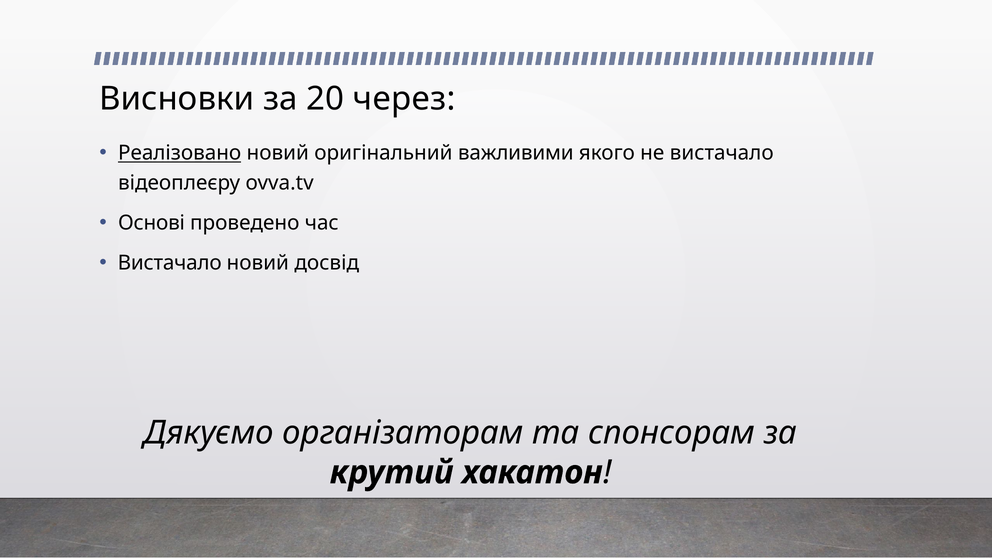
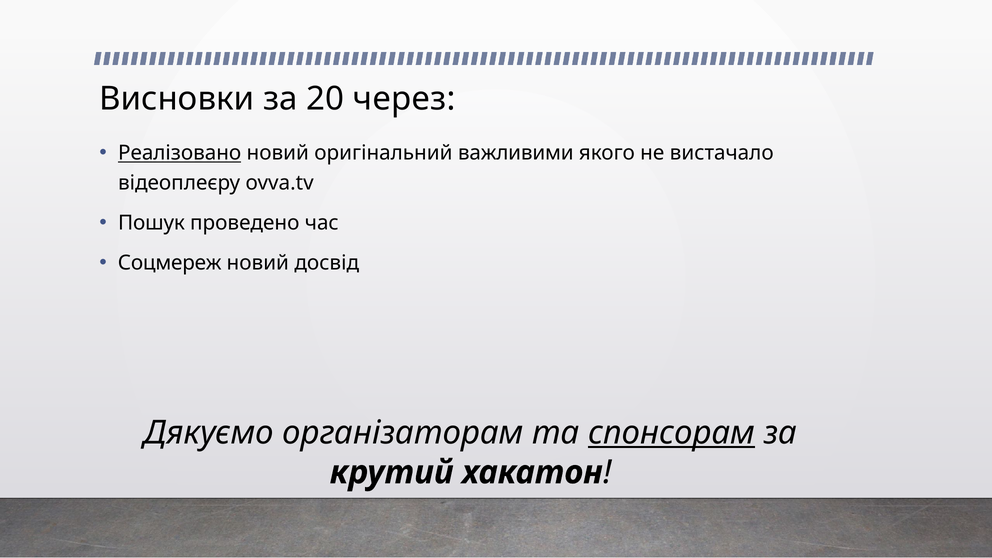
Основі: Основі -> Пошук
Вистачало at (170, 263): Вистачало -> Соцмереж
спонсорам underline: none -> present
